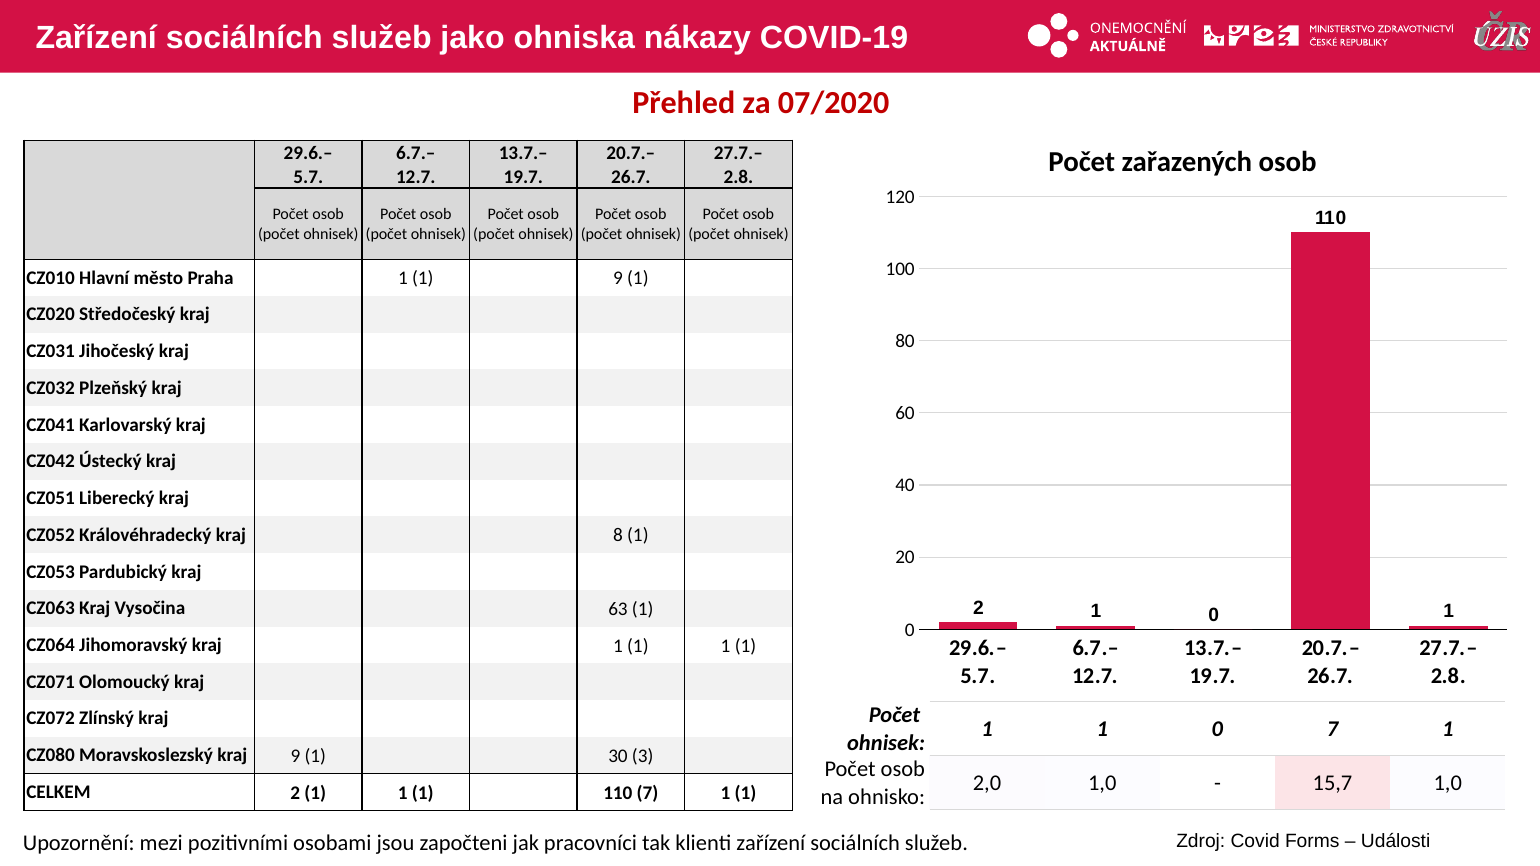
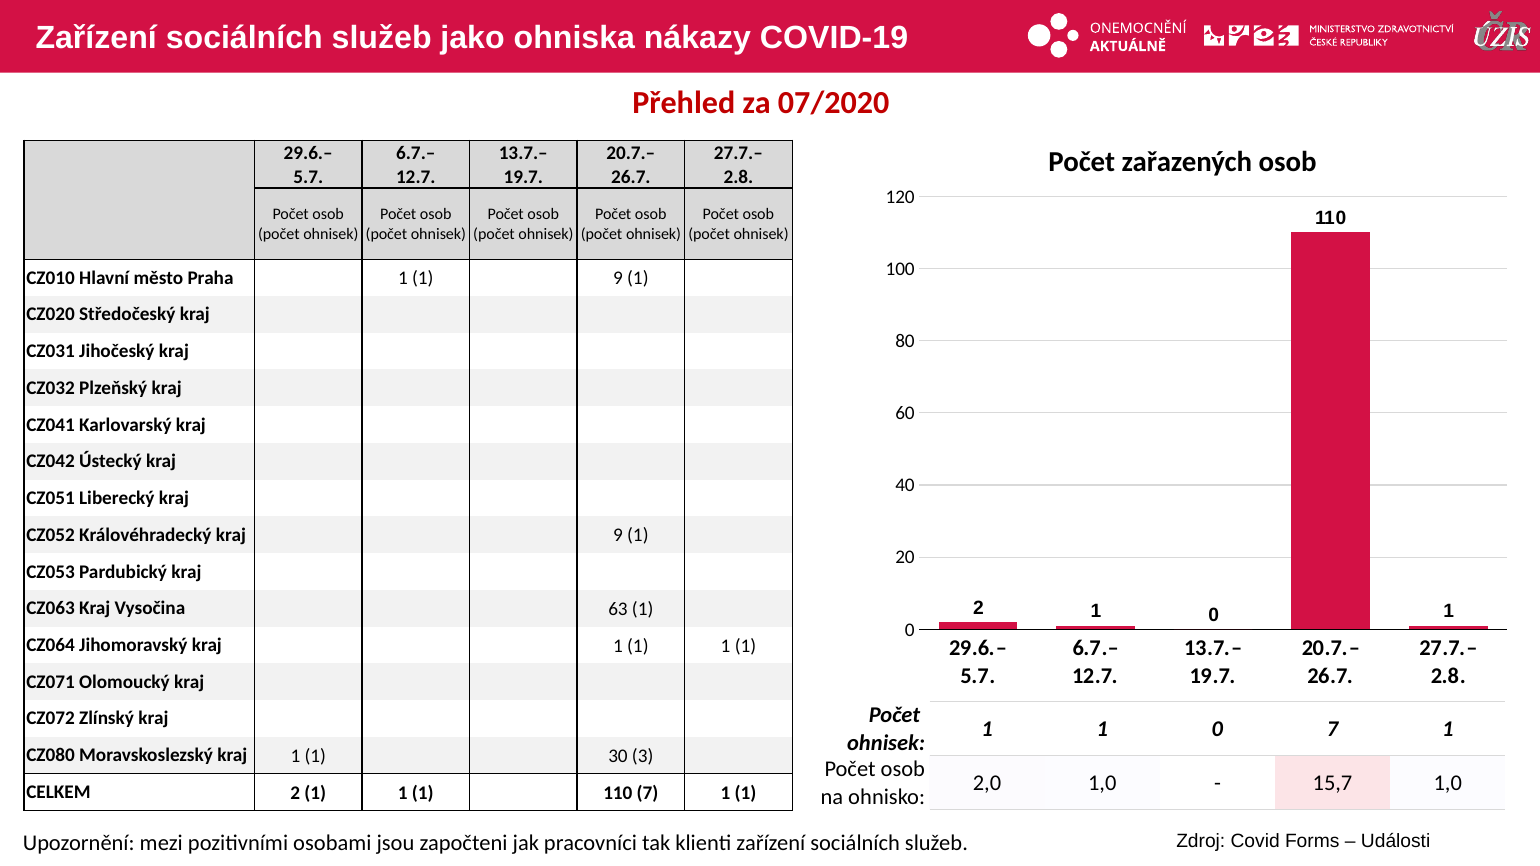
kraj 8: 8 -> 9
Moravskoslezský kraj 9: 9 -> 1
